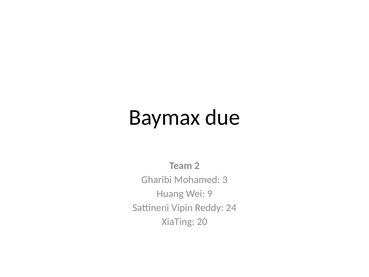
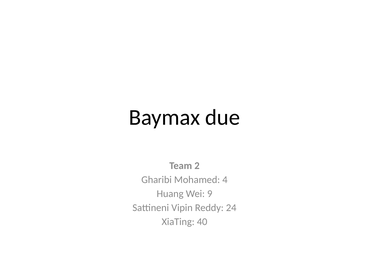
3: 3 -> 4
20: 20 -> 40
